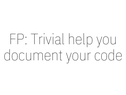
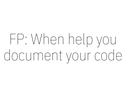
Trivial: Trivial -> When
